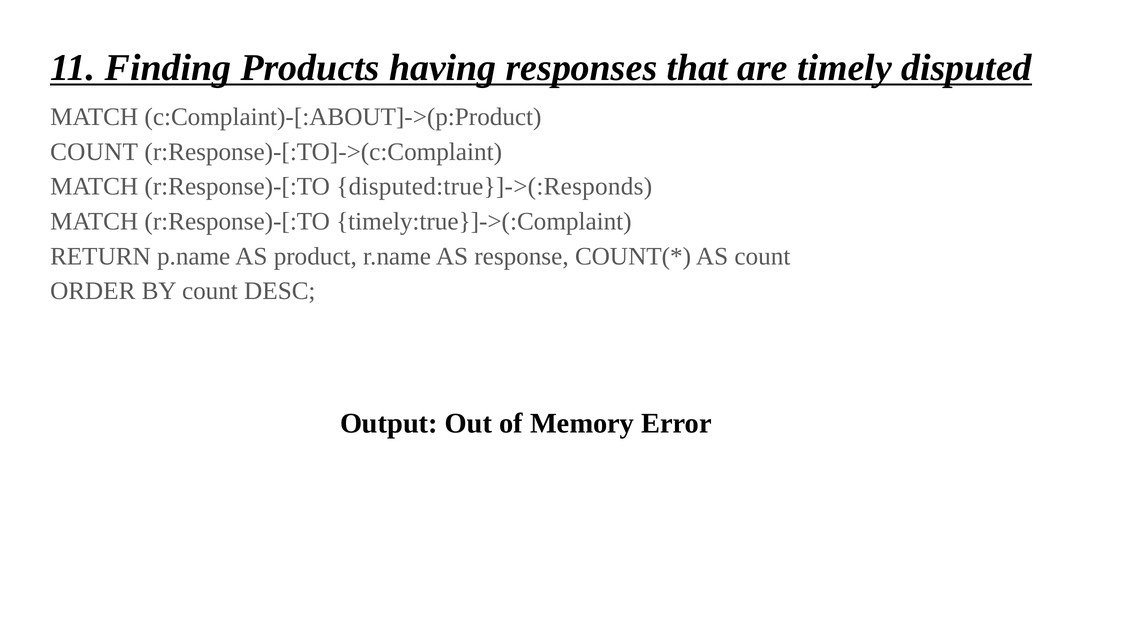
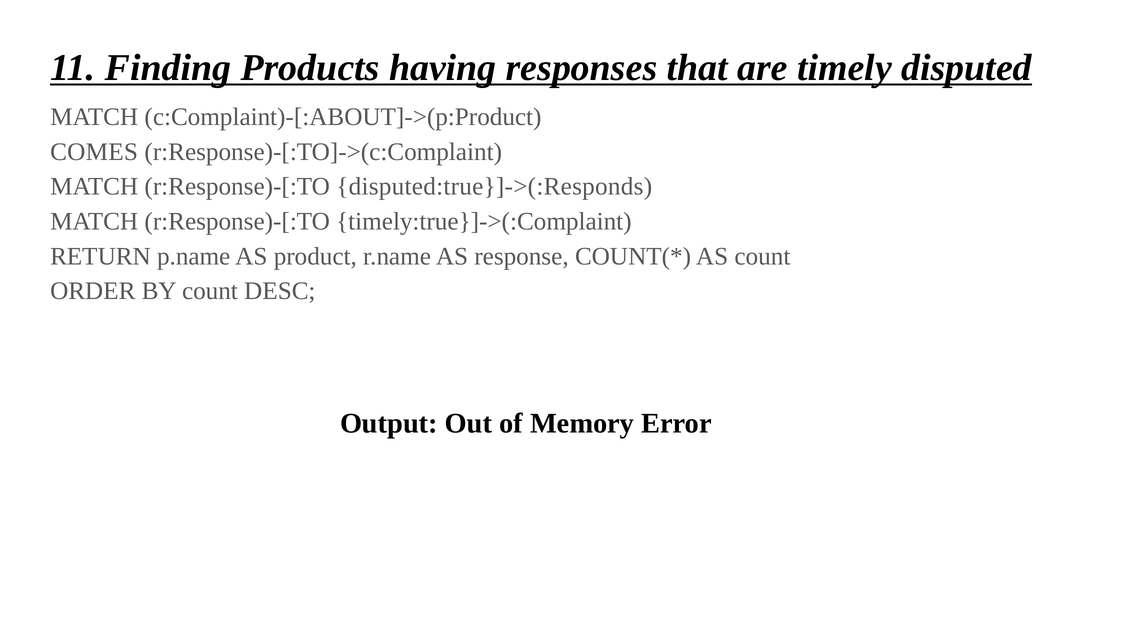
COUNT at (94, 152): COUNT -> COMES
